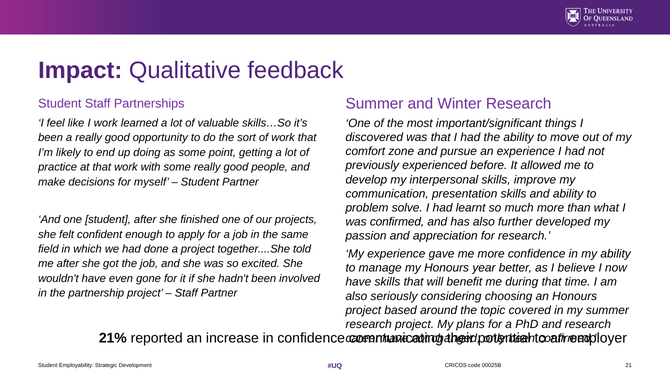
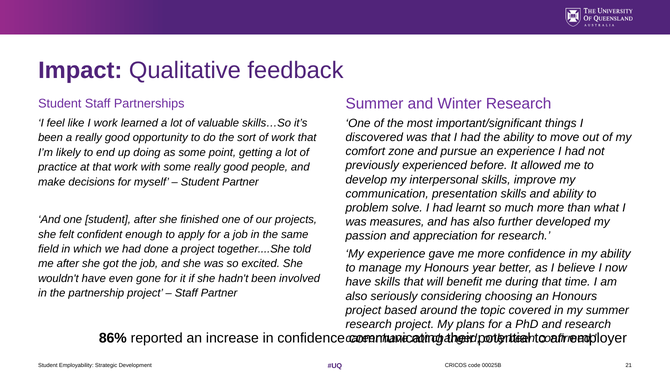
was confirmed: confirmed -> measures
21%: 21% -> 86%
